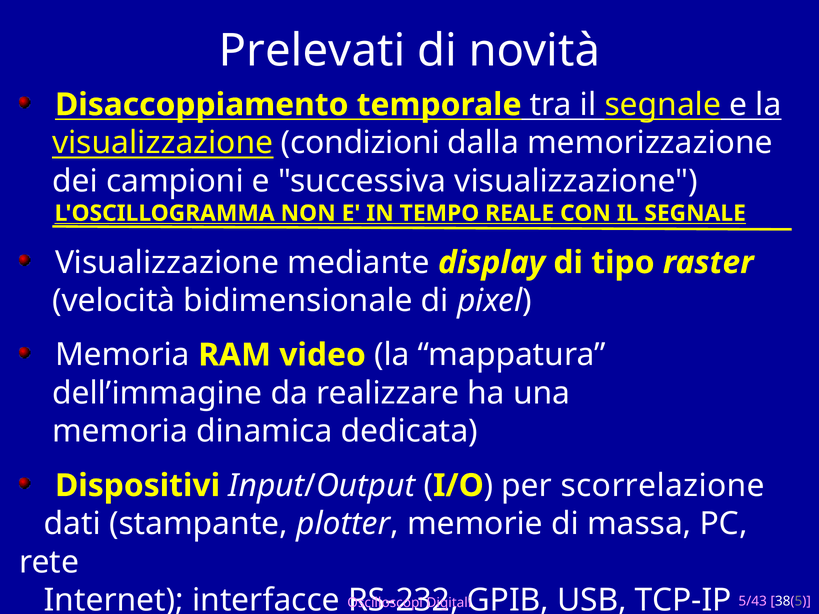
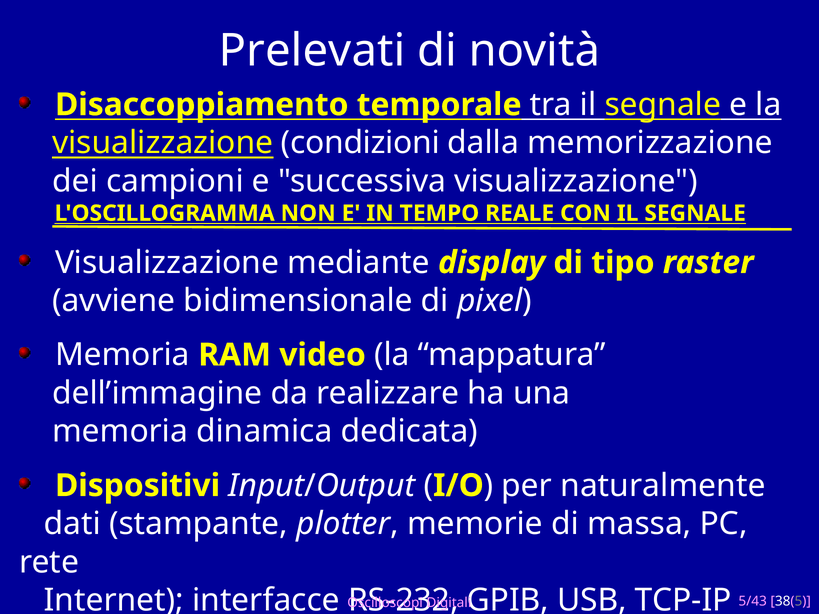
velocità: velocità -> avviene
scorrelazione: scorrelazione -> naturalmente
